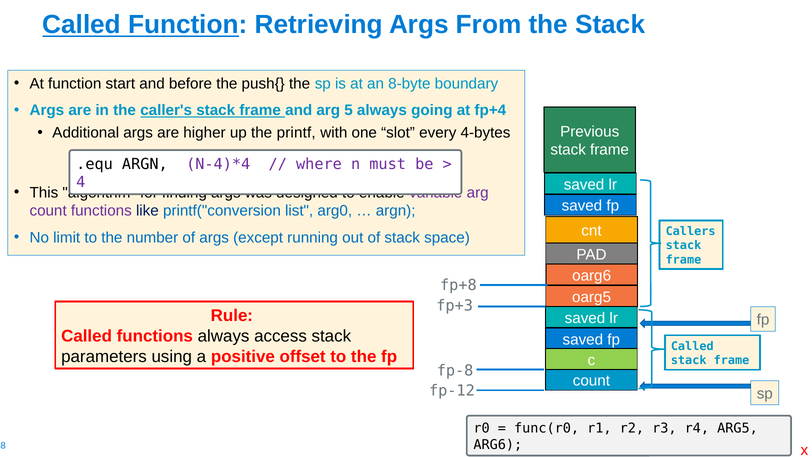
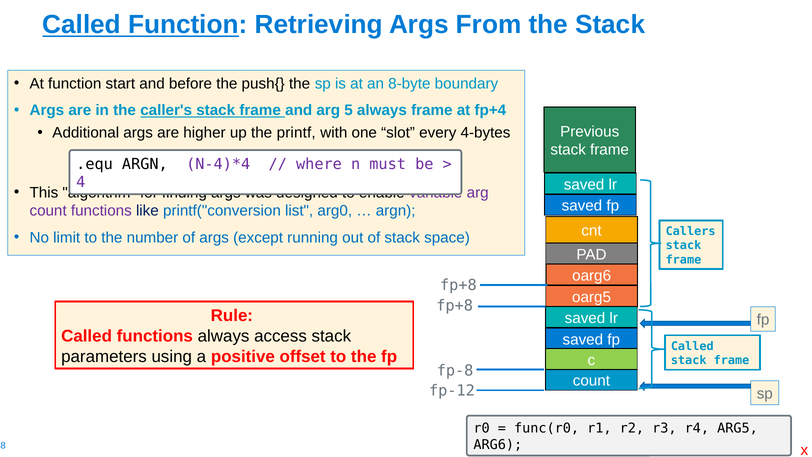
always going: going -> frame
fp+3 at (455, 306): fp+3 -> fp+8
